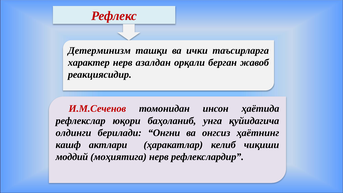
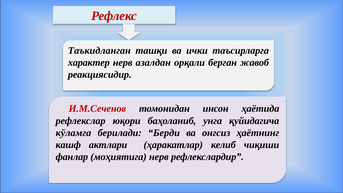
Детерминизм: Детерминизм -> Таъкидланган
олдинги: олдинги -> кўламга
Онгни: Онгни -> Берди
моддий: моддий -> фанлар
